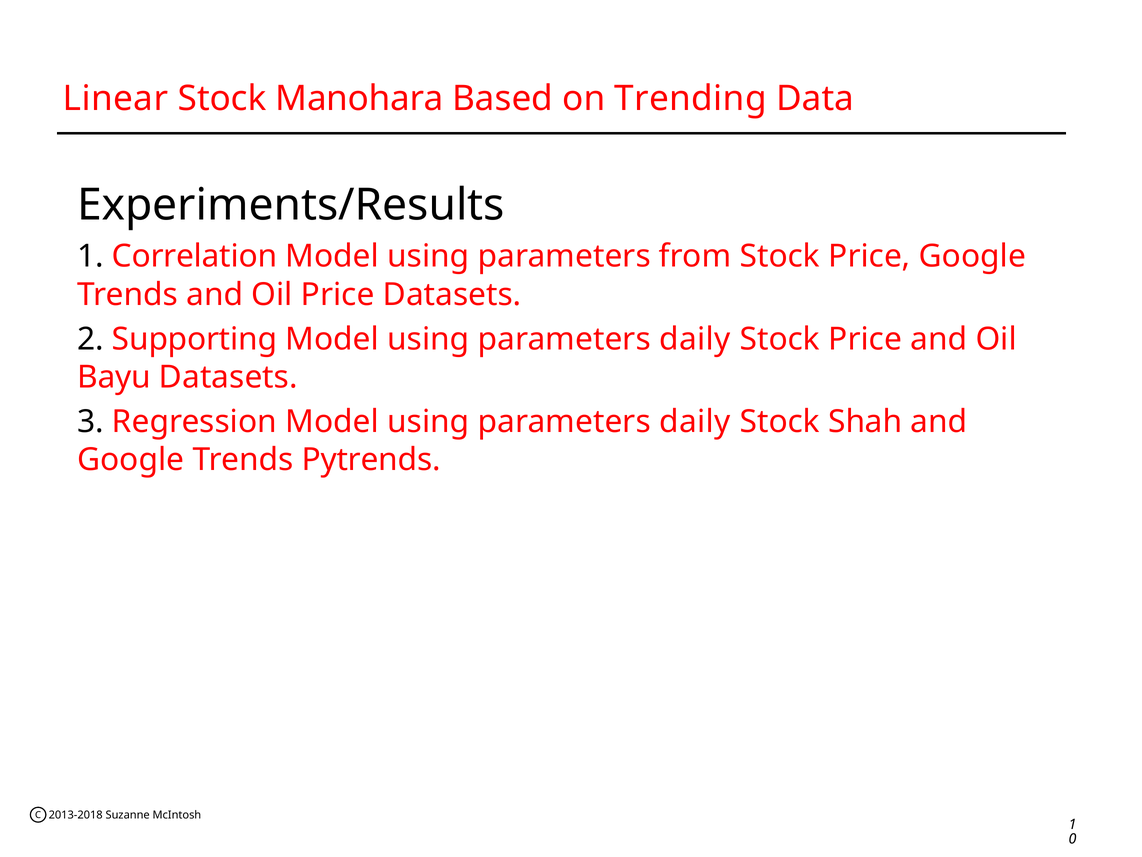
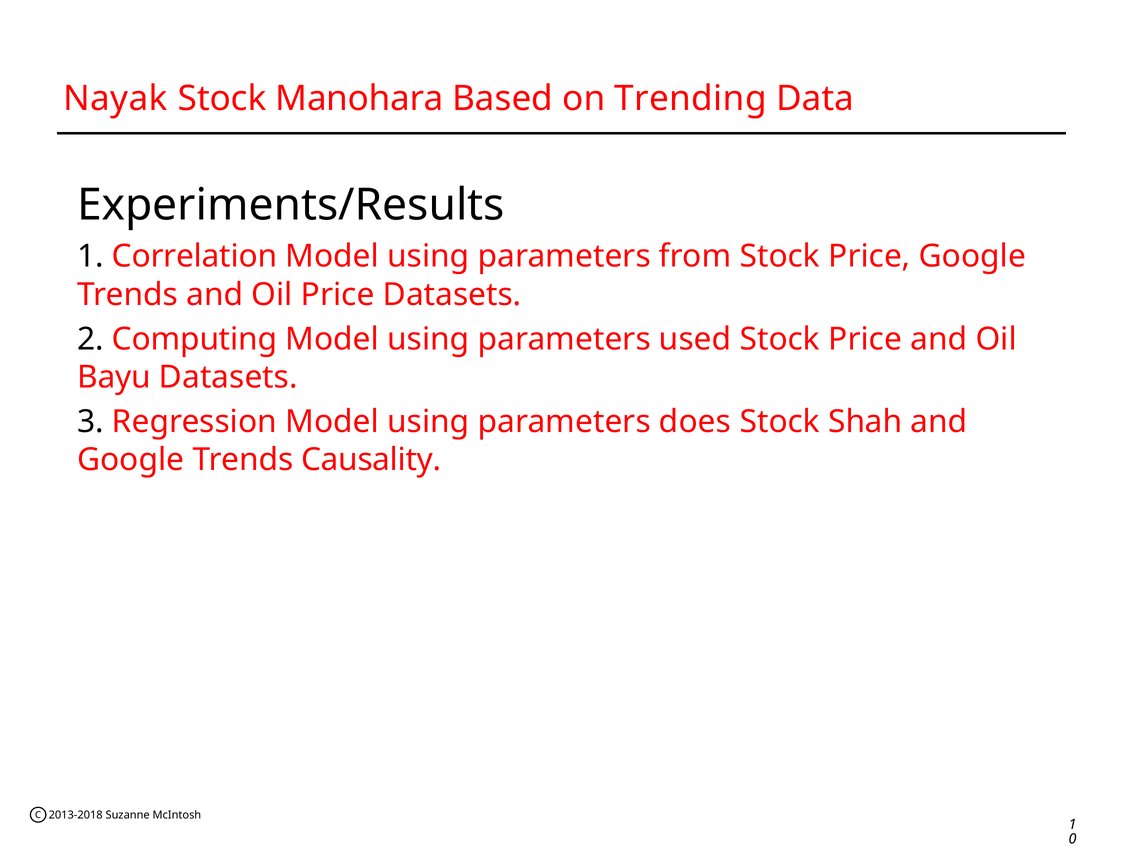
Linear: Linear -> Nayak
Supporting: Supporting -> Computing
daily at (695, 339): daily -> used
daily at (695, 421): daily -> does
Pytrends: Pytrends -> Causality
